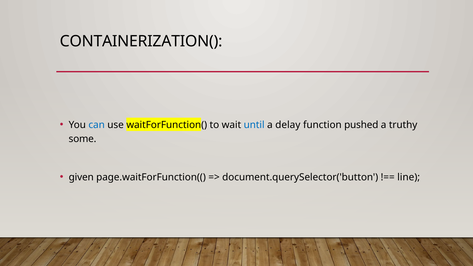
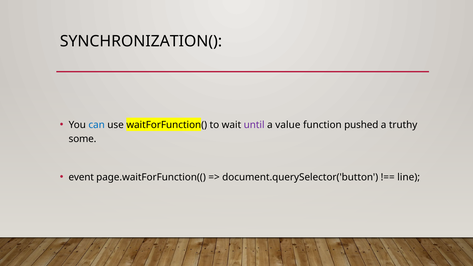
CONTAINERIZATION(: CONTAINERIZATION( -> SYNCHRONIZATION(
until colour: blue -> purple
delay: delay -> value
given: given -> event
